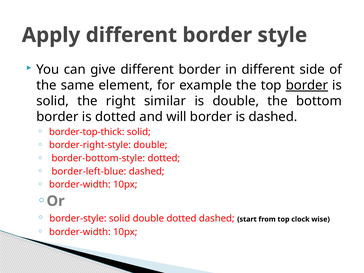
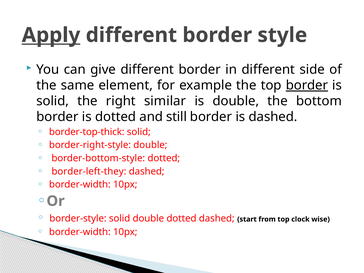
Apply underline: none -> present
will: will -> still
border-left-blue: border-left-blue -> border-left-they
